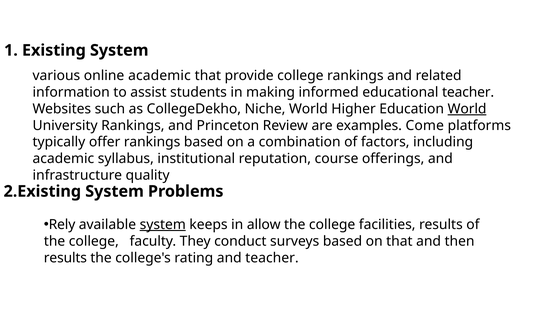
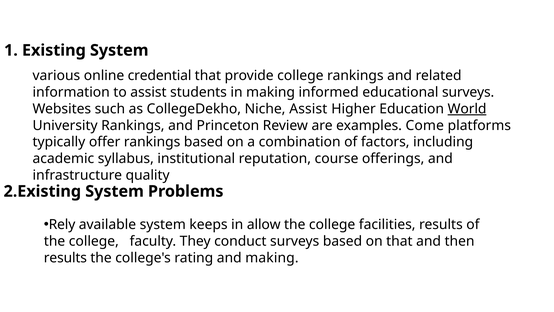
online academic: academic -> credential
educational teacher: teacher -> surveys
Niche World: World -> Assist
system at (163, 224) underline: present -> none
and teacher: teacher -> making
